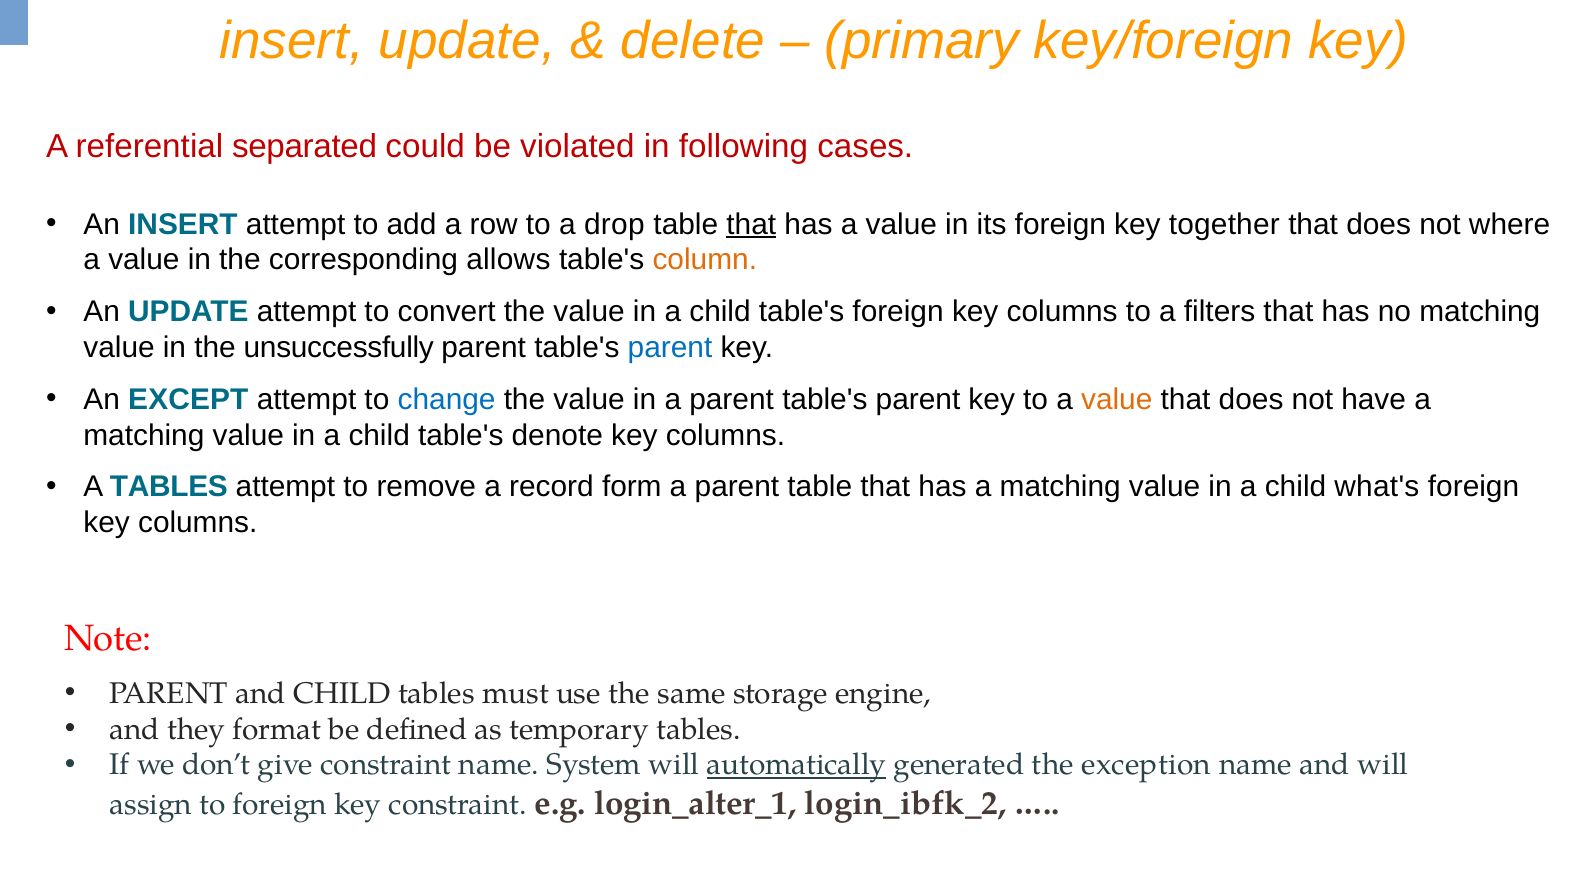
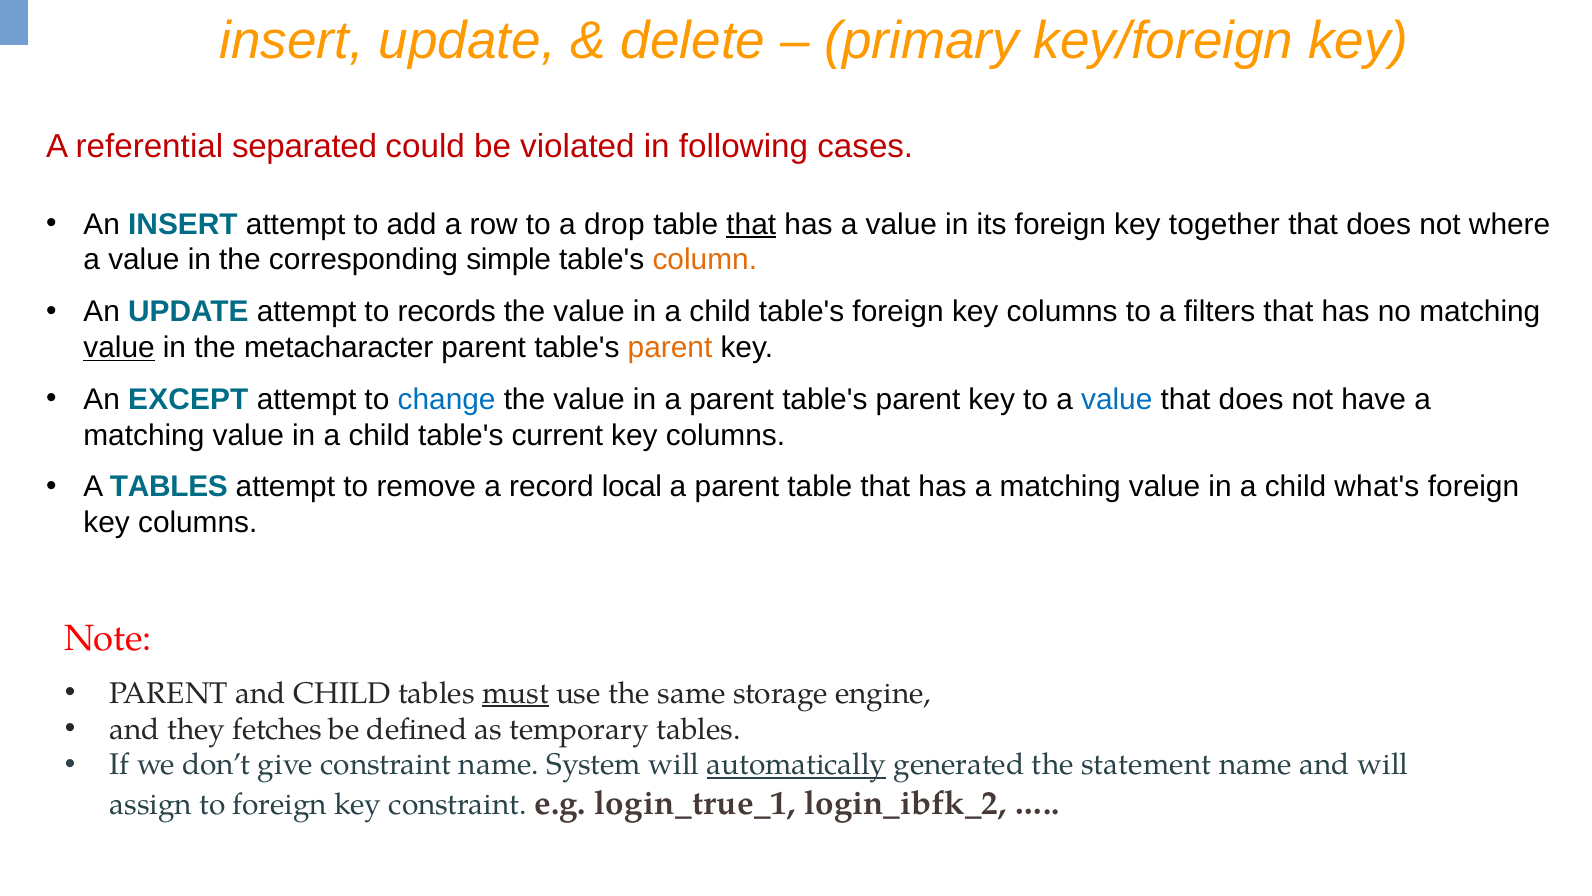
allows: allows -> simple
convert: convert -> records
value at (119, 347) underline: none -> present
unsuccessfully: unsuccessfully -> metacharacter
parent at (670, 347) colour: blue -> orange
value at (1117, 399) colour: orange -> blue
denote: denote -> current
form: form -> local
must underline: none -> present
format: format -> fetches
exception: exception -> statement
login_alter_1: login_alter_1 -> login_true_1
